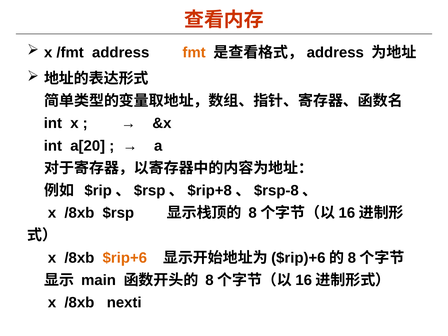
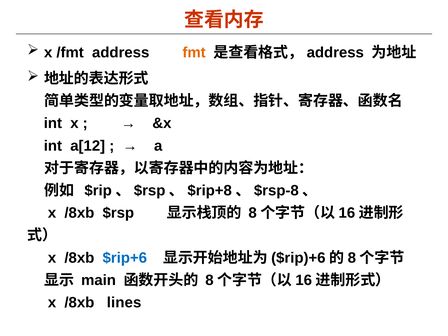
a[20: a[20 -> a[12
$rip+6 colour: orange -> blue
nexti: nexti -> lines
